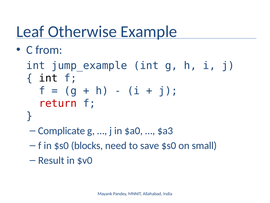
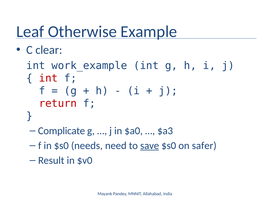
from: from -> clear
jump_example: jump_example -> work_example
int at (48, 78) colour: black -> red
blocks: blocks -> needs
save underline: none -> present
small: small -> safer
